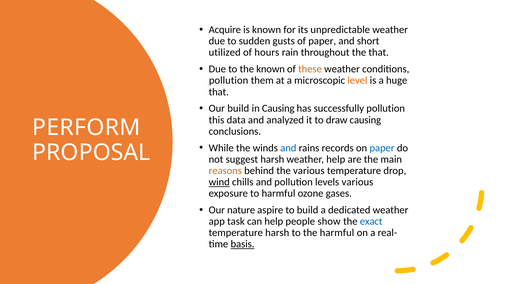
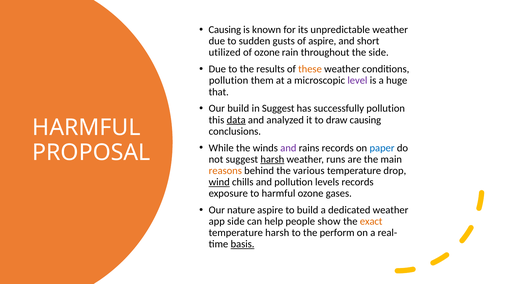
Acquire at (225, 30): Acquire -> Causing
of paper: paper -> aspire
of hours: hours -> ozone
the that: that -> side
the known: known -> results
level colour: orange -> purple
in Causing: Causing -> Suggest
data underline: none -> present
PERFORM at (86, 128): PERFORM -> HARMFUL
and at (288, 148) colour: blue -> purple
harsh at (272, 159) underline: none -> present
weather help: help -> runs
levels various: various -> records
app task: task -> side
exact colour: blue -> orange
the harmful: harmful -> perform
